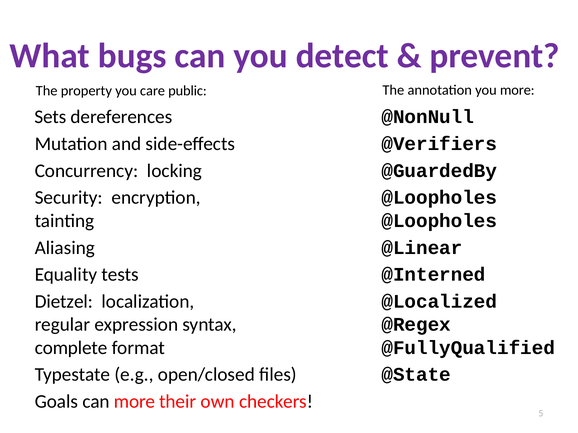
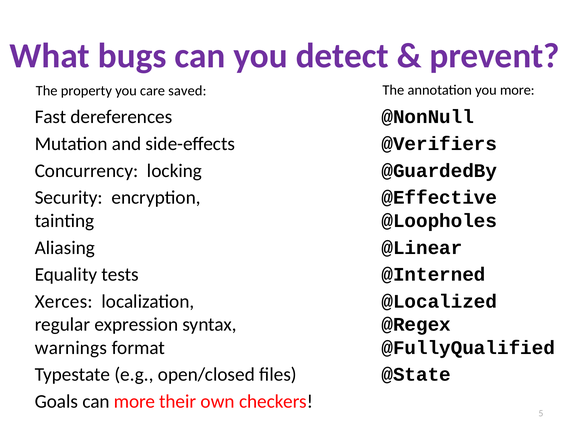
public: public -> saved
Sets: Sets -> Fast
encryption @Loopholes: @Loopholes -> @Effective
Dietzel: Dietzel -> Xerces
complete: complete -> warnings
